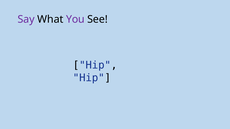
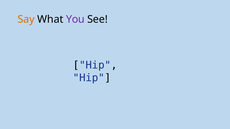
Say colour: purple -> orange
